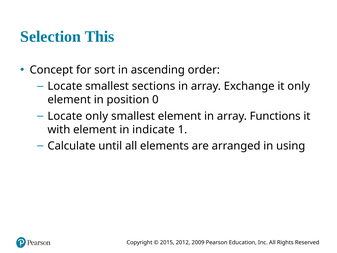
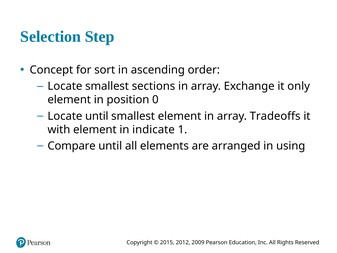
This: This -> Step
Locate only: only -> until
Functions: Functions -> Tradeoffs
Calculate: Calculate -> Compare
